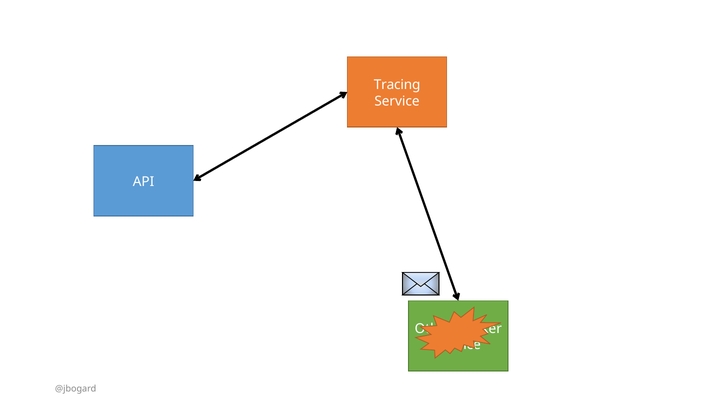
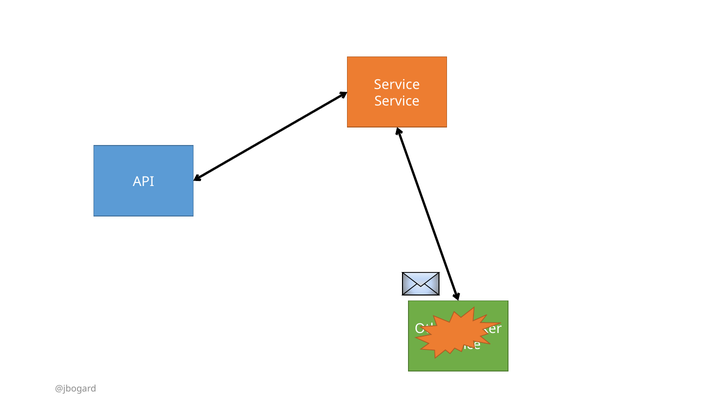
Tracing at (397, 85): Tracing -> Service
